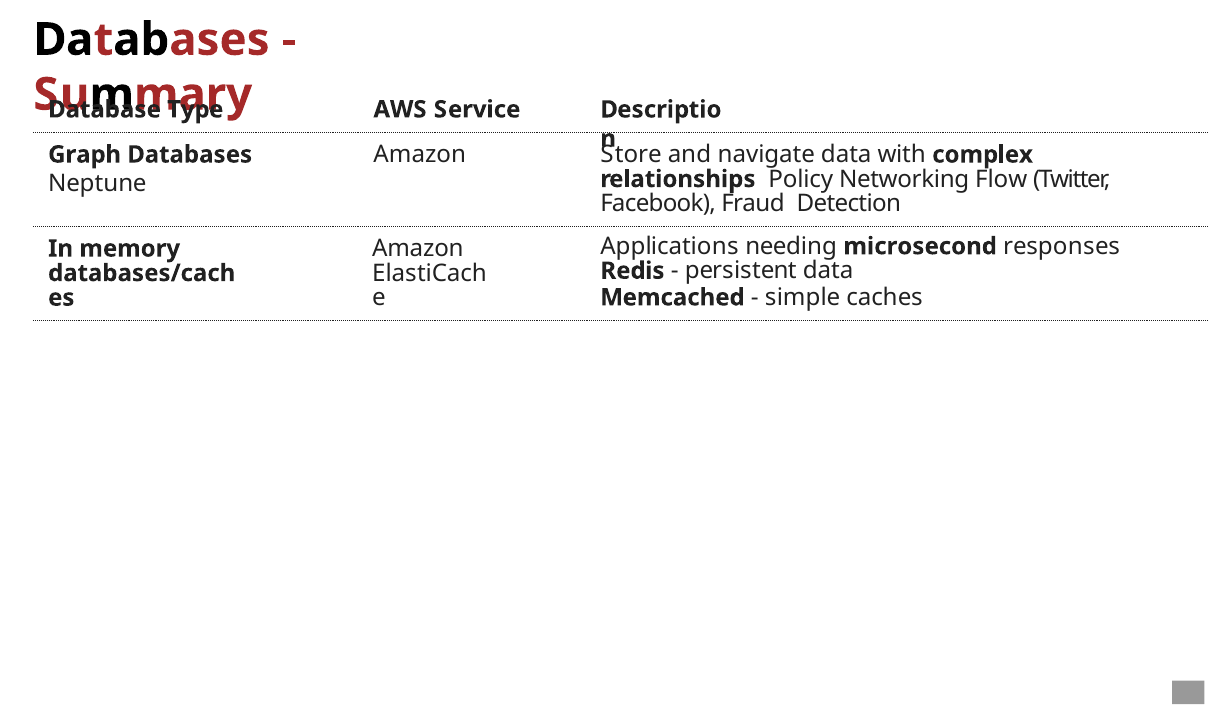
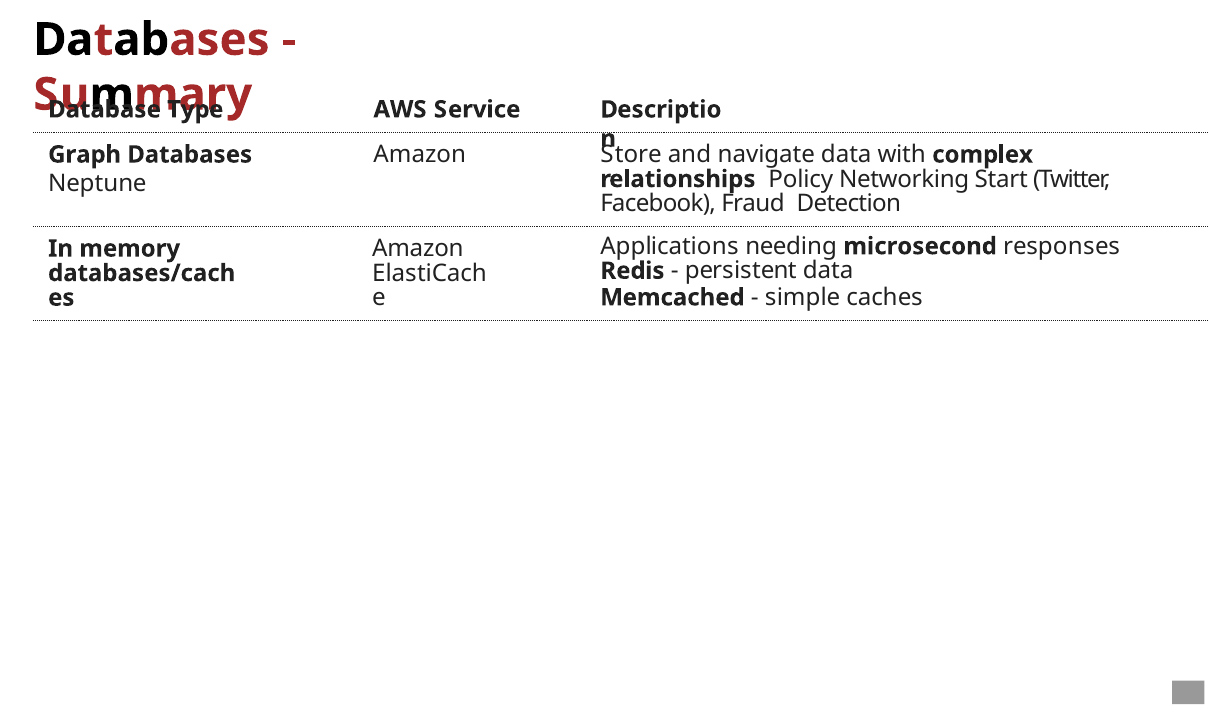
Flow: Flow -> Start
